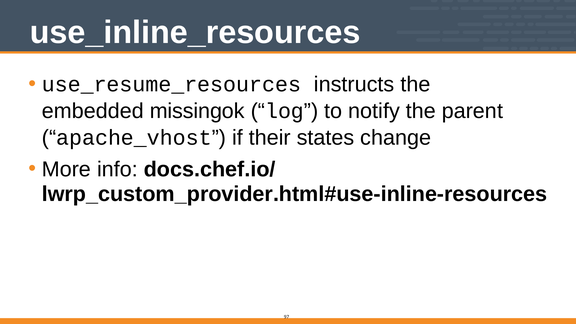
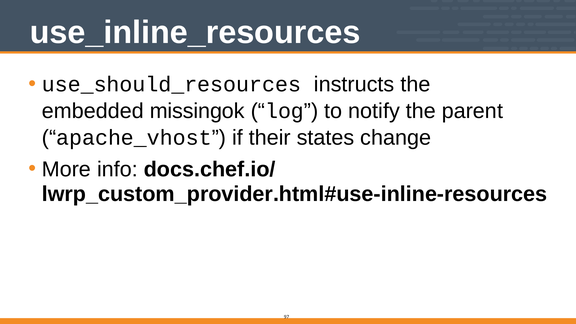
use_resume_resources: use_resume_resources -> use_should_resources
